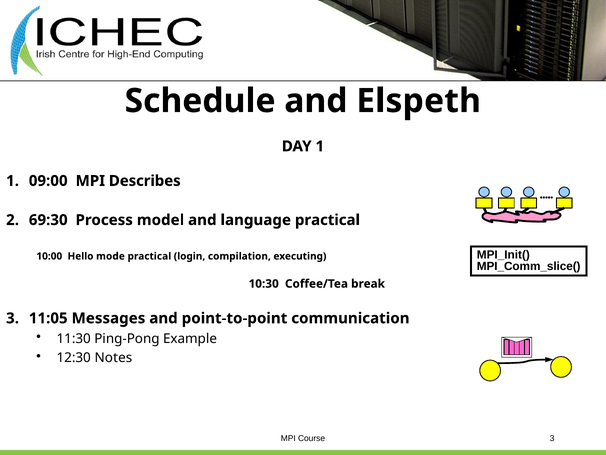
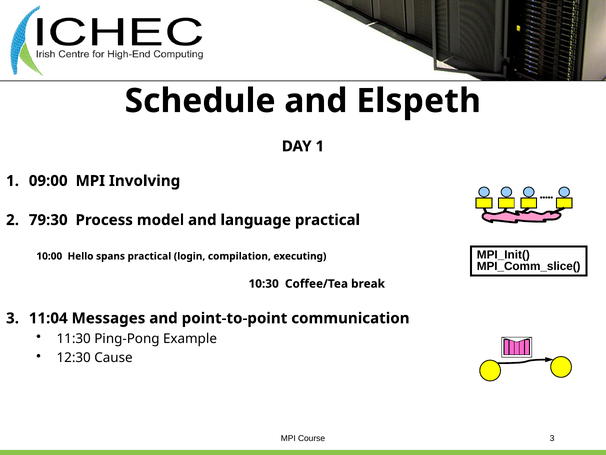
Describes: Describes -> Involving
69:30: 69:30 -> 79:30
mode: mode -> spans
11:05: 11:05 -> 11:04
Notes: Notes -> Cause
